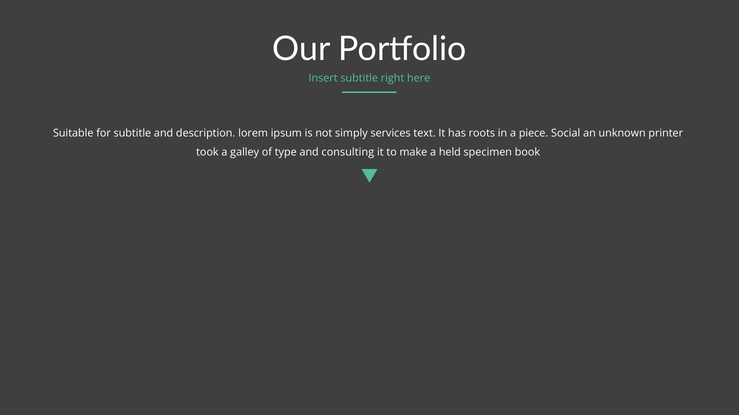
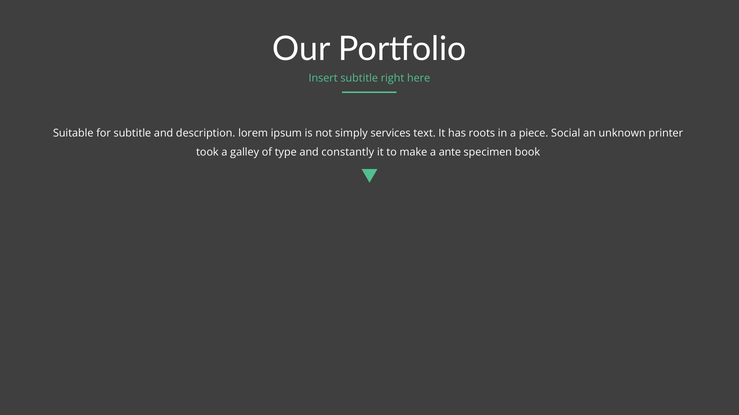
consulting: consulting -> constantly
held: held -> ante
